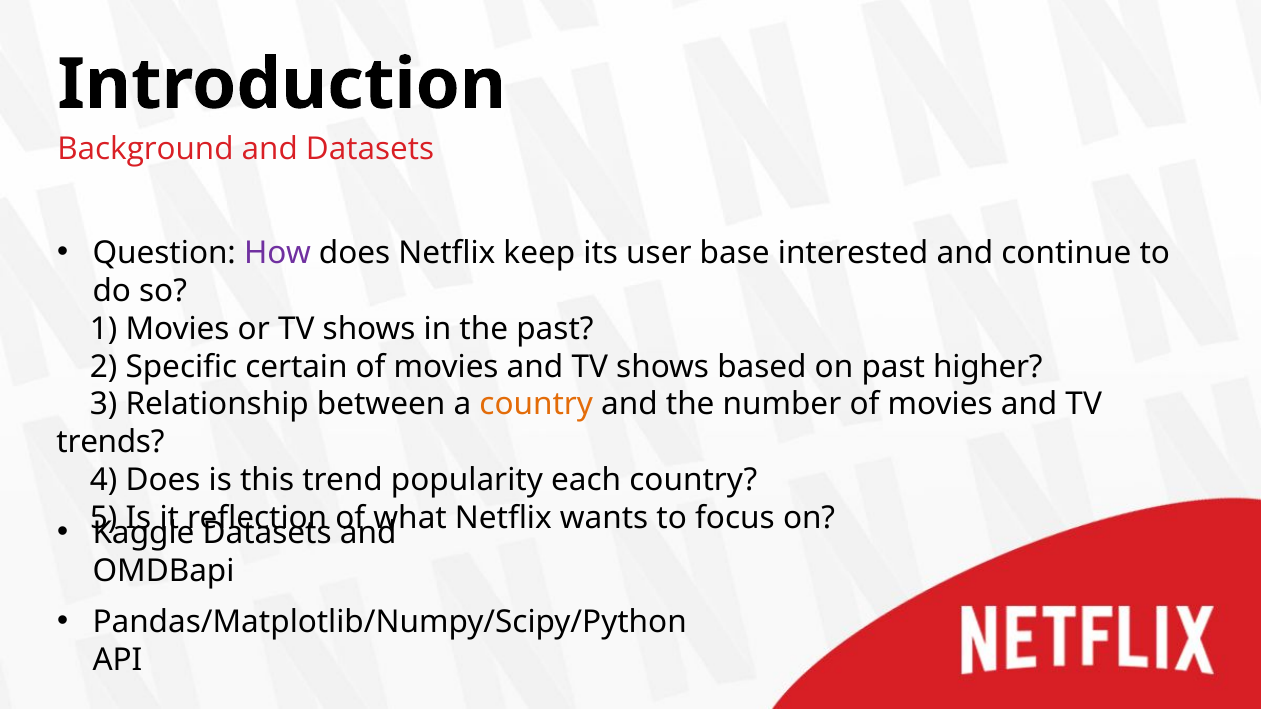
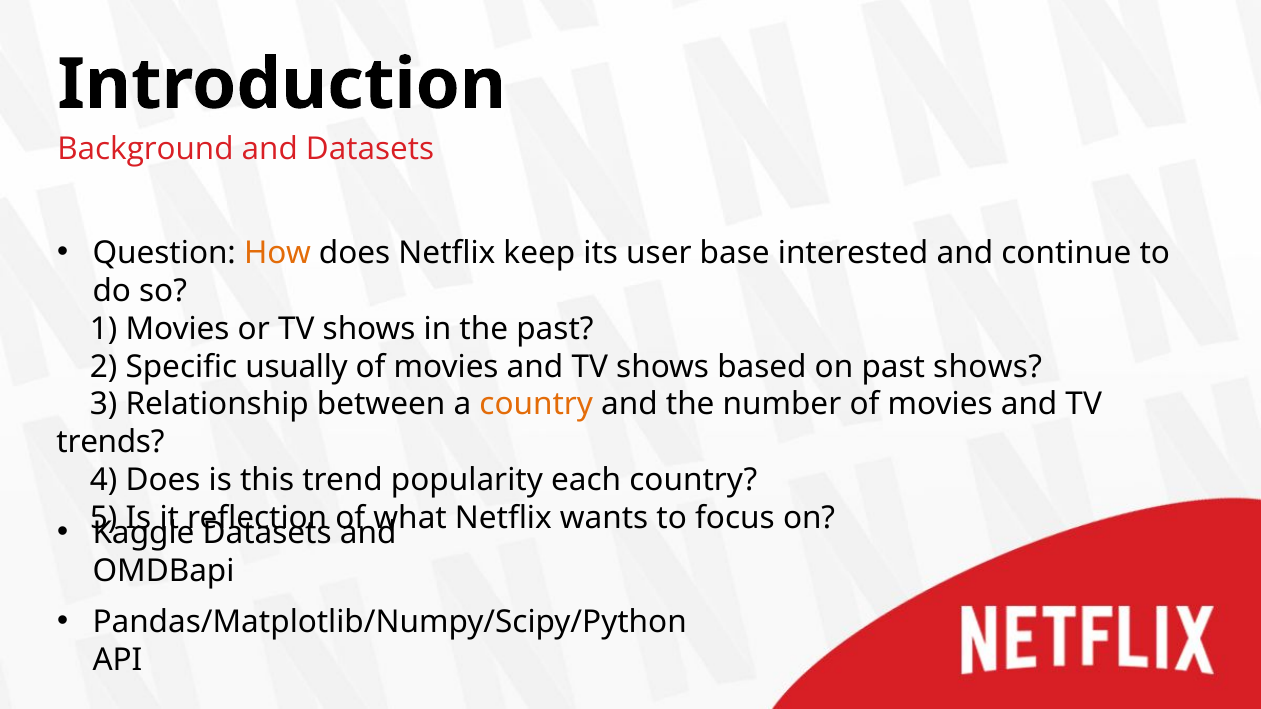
How colour: purple -> orange
certain: certain -> usually
past higher: higher -> shows
